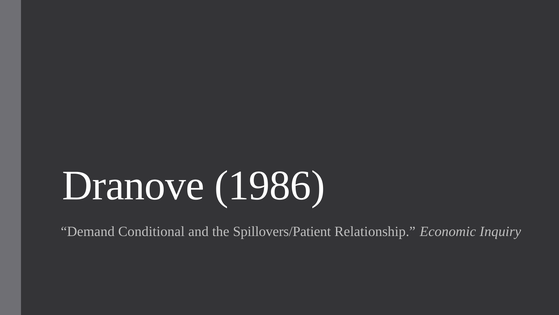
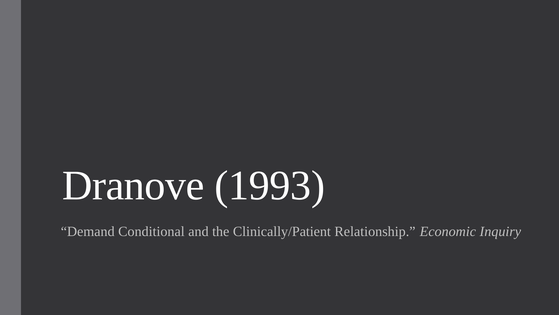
1986: 1986 -> 1993
Spillovers/Patient: Spillovers/Patient -> Clinically/Patient
